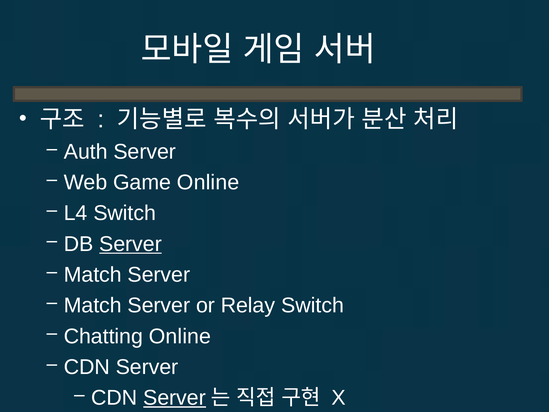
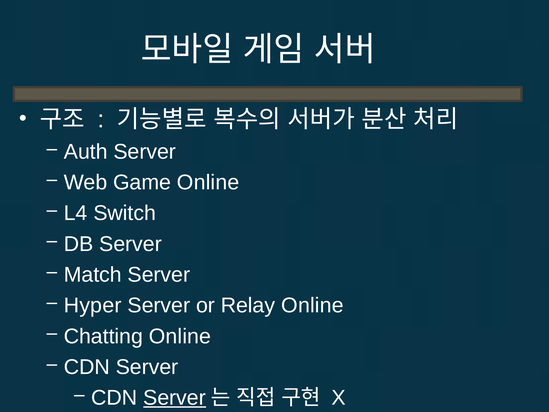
Server at (131, 244) underline: present -> none
Match at (93, 305): Match -> Hyper
Relay Switch: Switch -> Online
